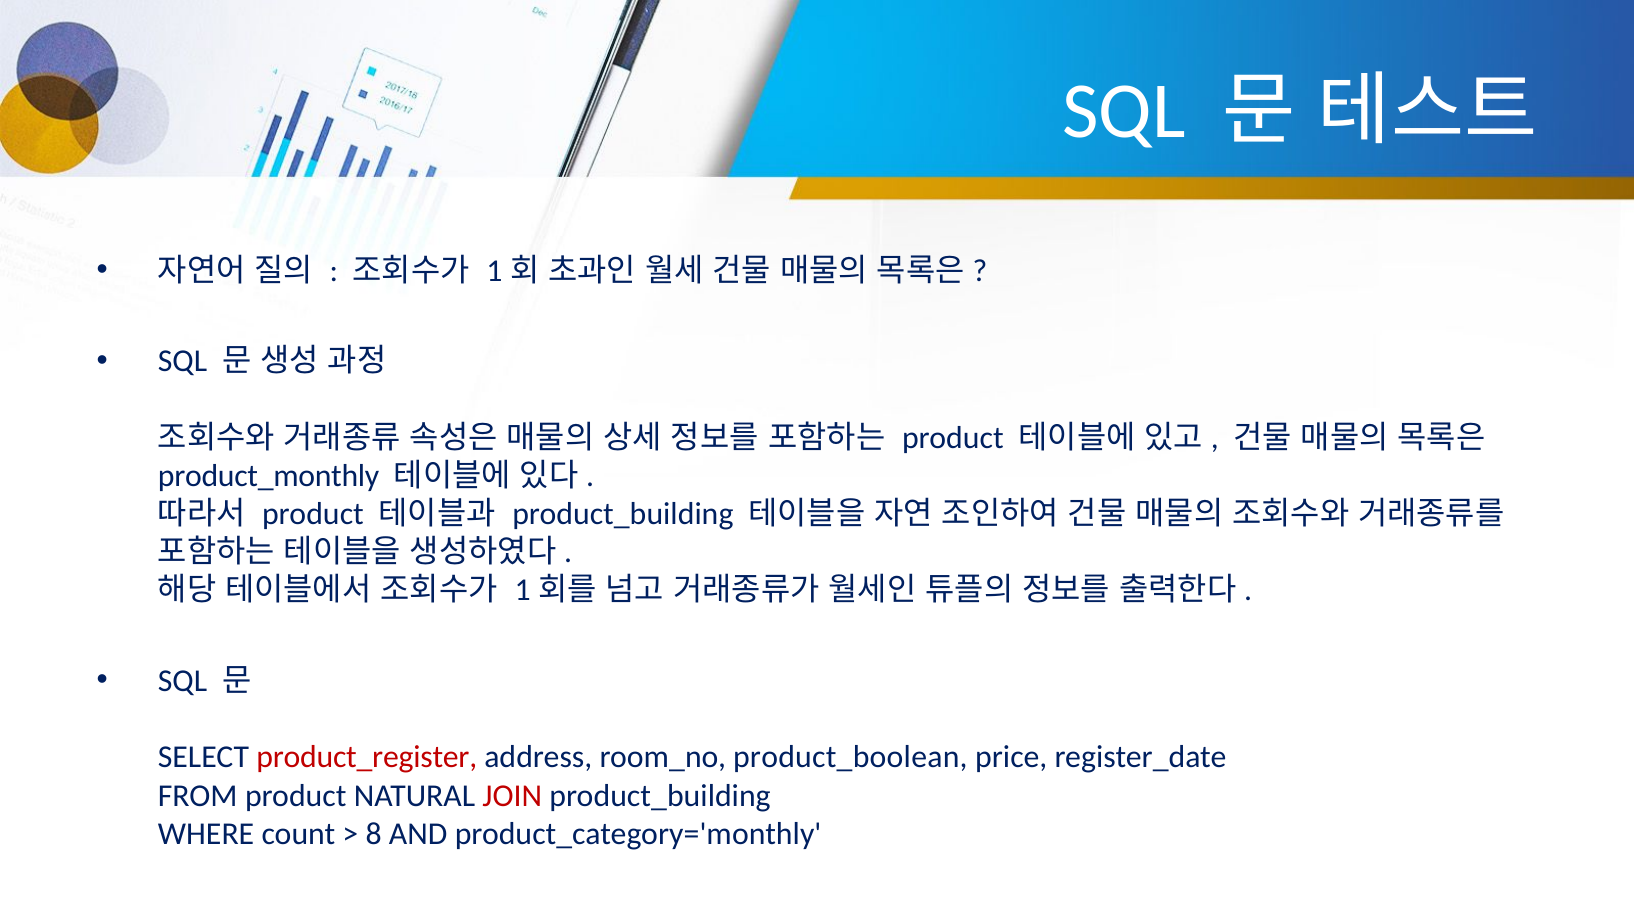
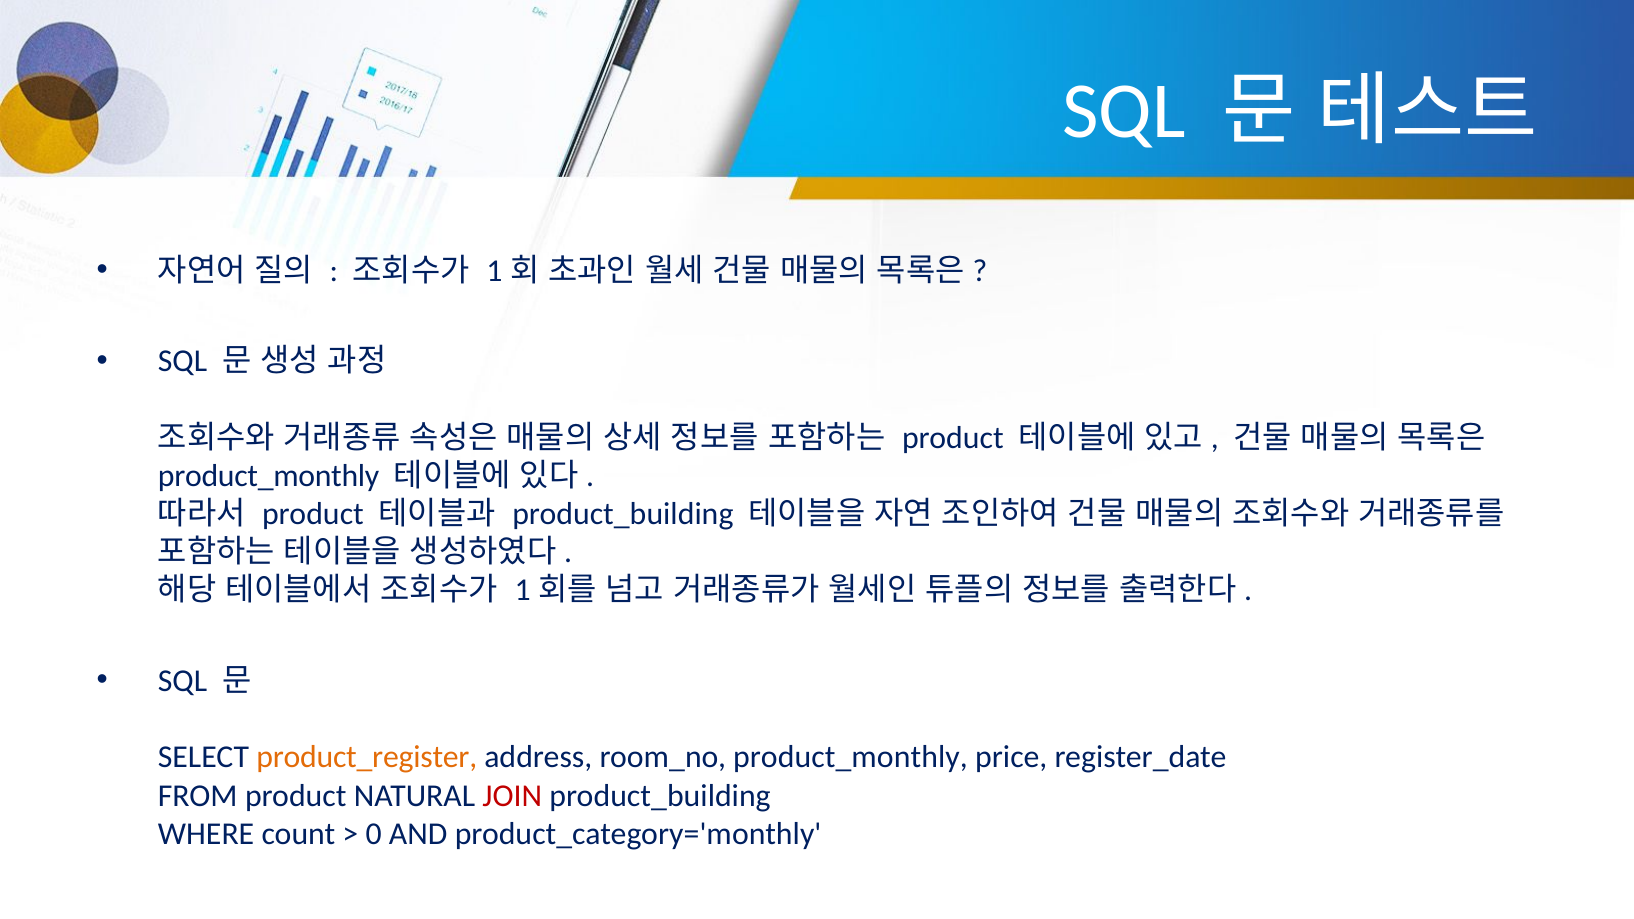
product_register colour: red -> orange
room_no product_boolean: product_boolean -> product_monthly
8: 8 -> 0
